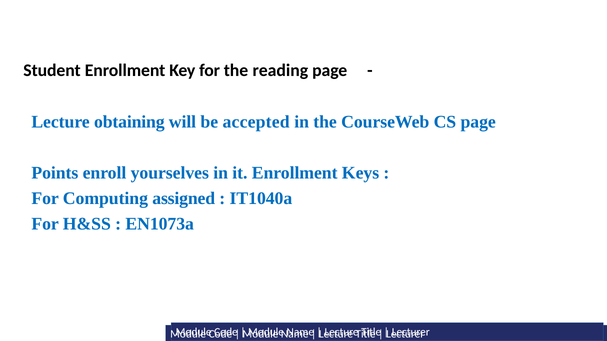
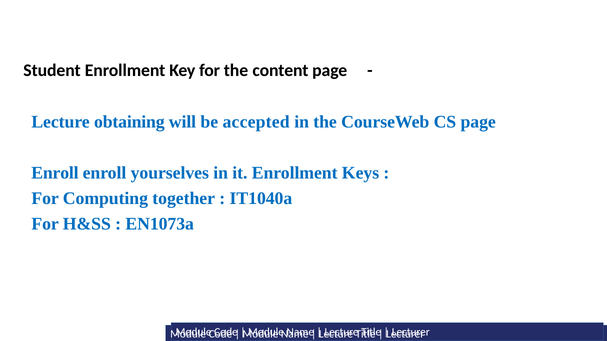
reading: reading -> content
Points at (55, 173): Points -> Enroll
assigned: assigned -> together
